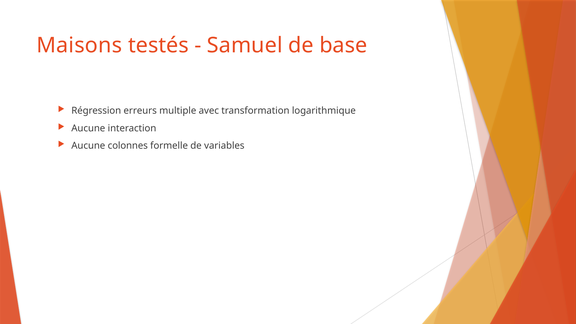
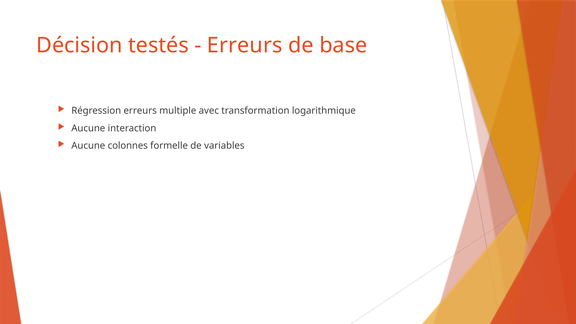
Maisons: Maisons -> Décision
Samuel at (245, 45): Samuel -> Erreurs
